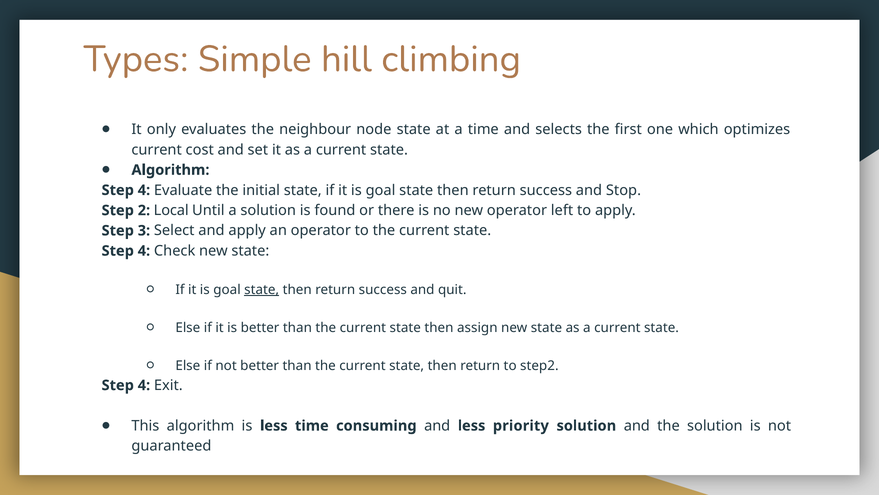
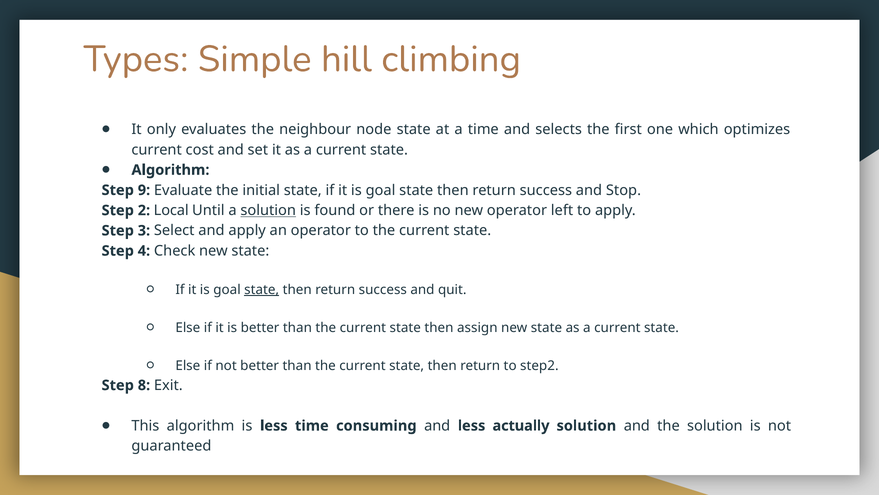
4 at (144, 190): 4 -> 9
solution at (268, 210) underline: none -> present
4 at (144, 385): 4 -> 8
priority: priority -> actually
